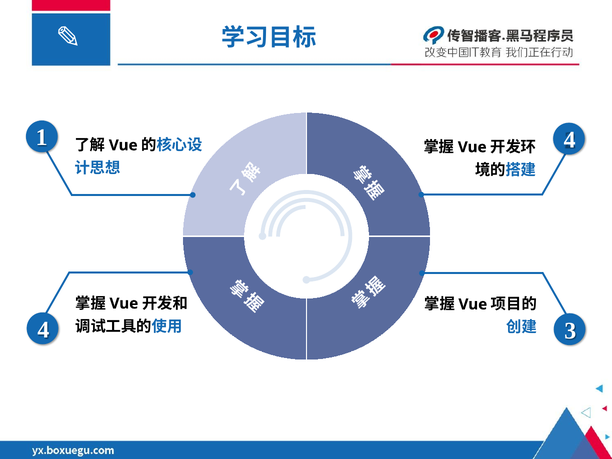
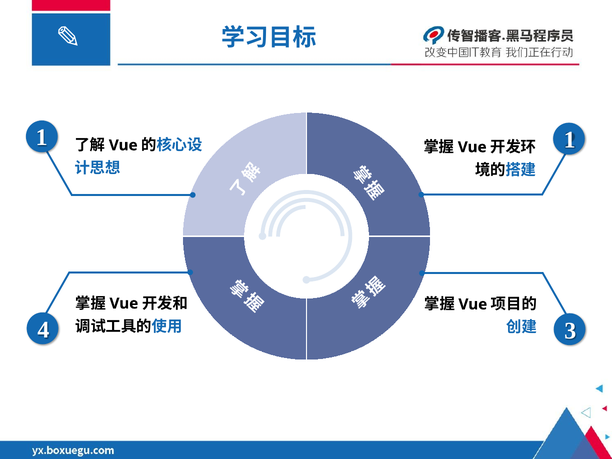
1 4: 4 -> 1
